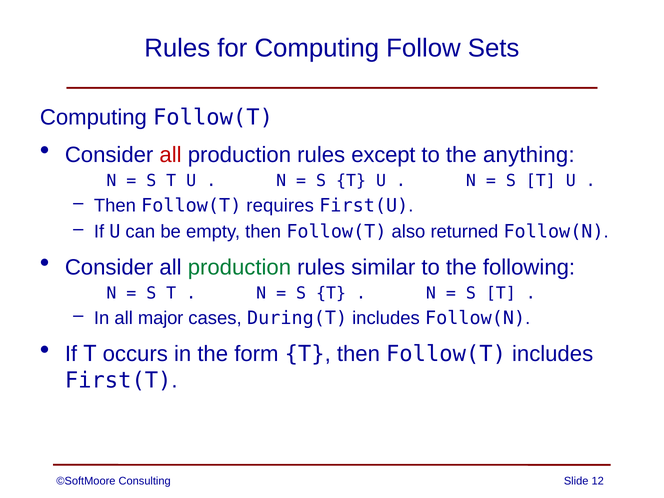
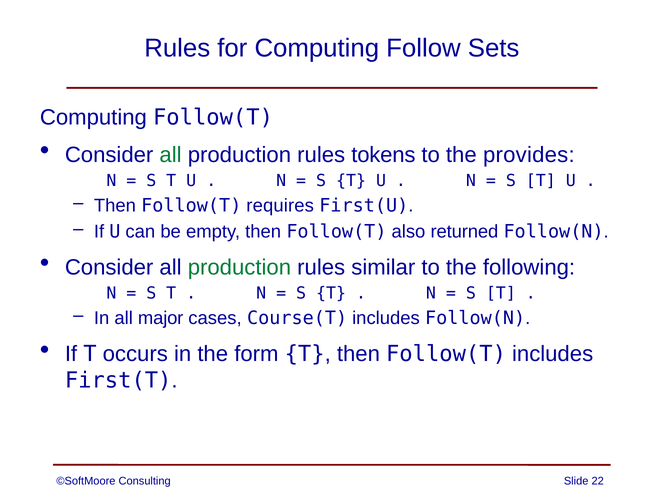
all at (171, 155) colour: red -> green
except: except -> tokens
anything: anything -> provides
During(T: During(T -> Course(T
12: 12 -> 22
